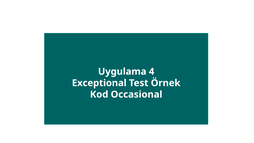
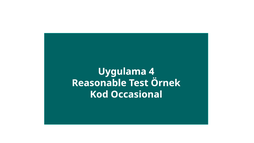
Exceptional: Exceptional -> Reasonable
